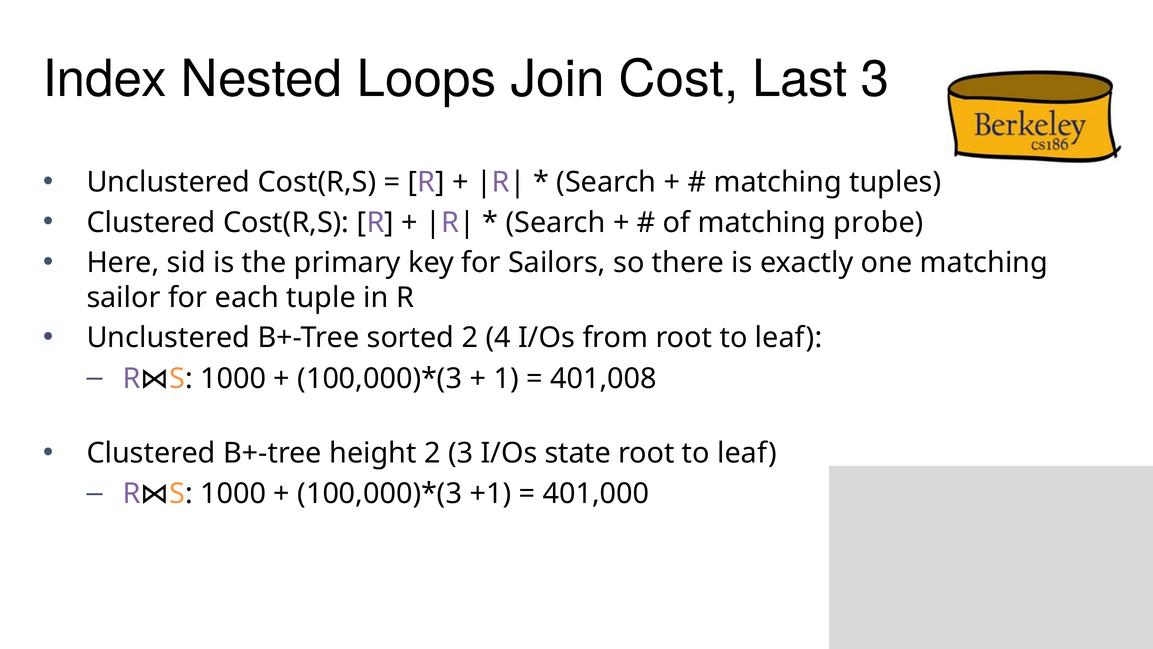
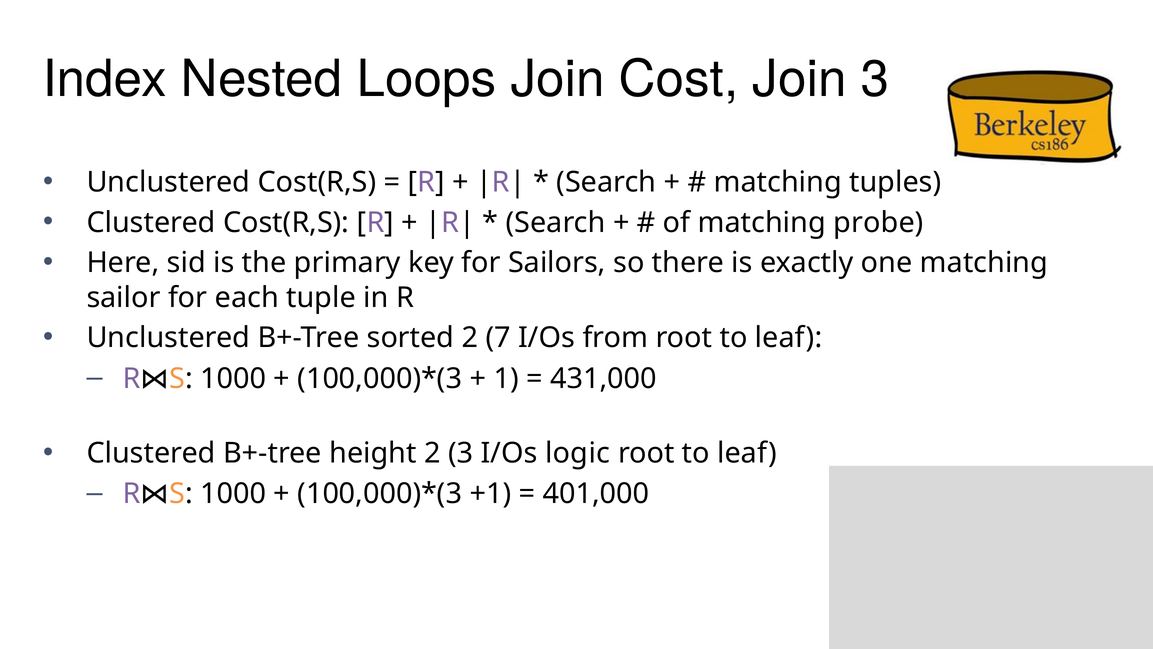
Cost Last: Last -> Join
4: 4 -> 7
401,008: 401,008 -> 431,000
state: state -> logic
